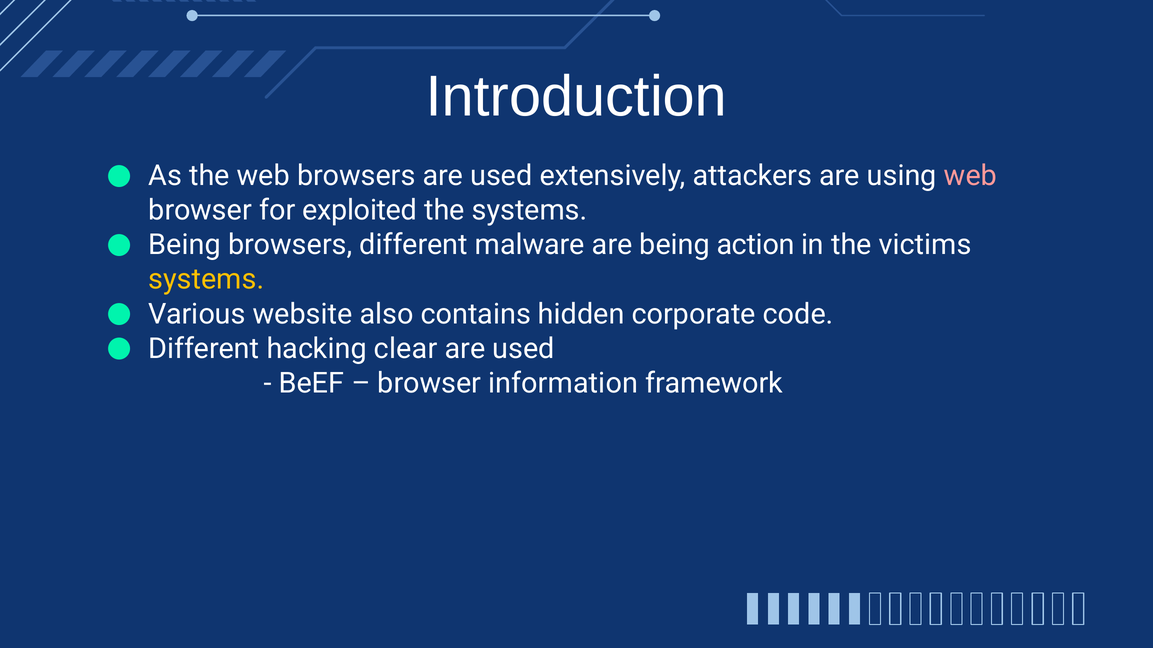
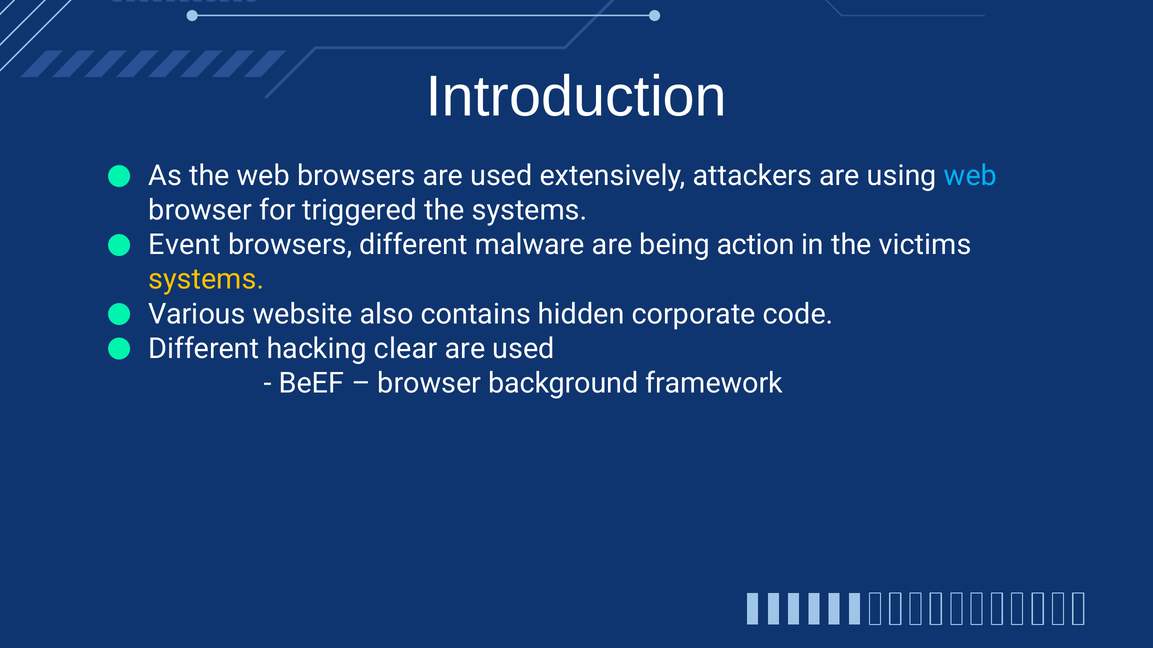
web at (970, 176) colour: pink -> light blue
exploited: exploited -> triggered
Being at (185, 245): Being -> Event
information: information -> background
